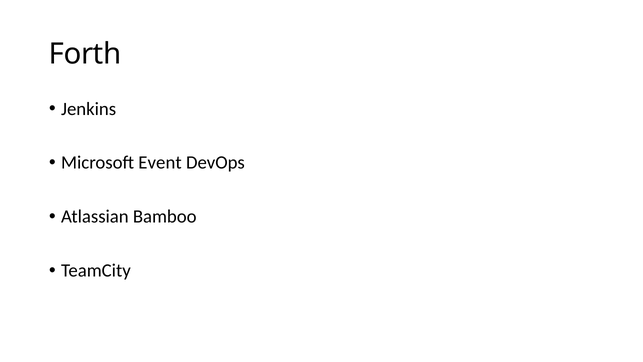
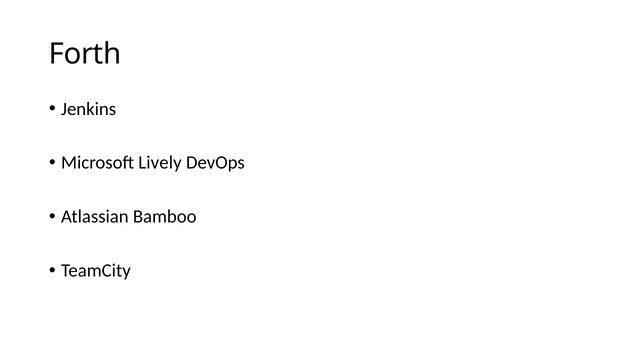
Event: Event -> Lively
